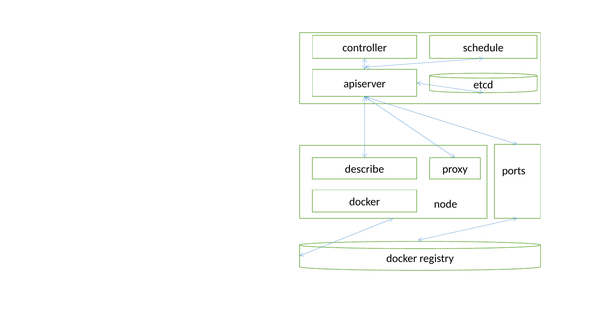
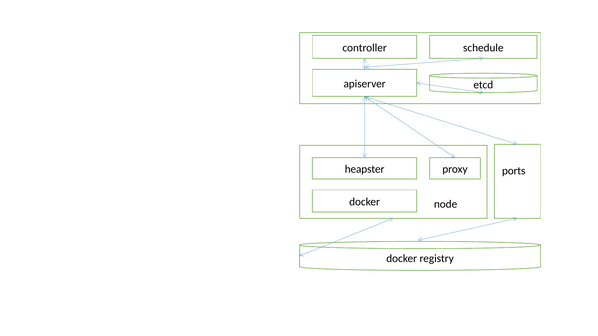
describe: describe -> heapster
